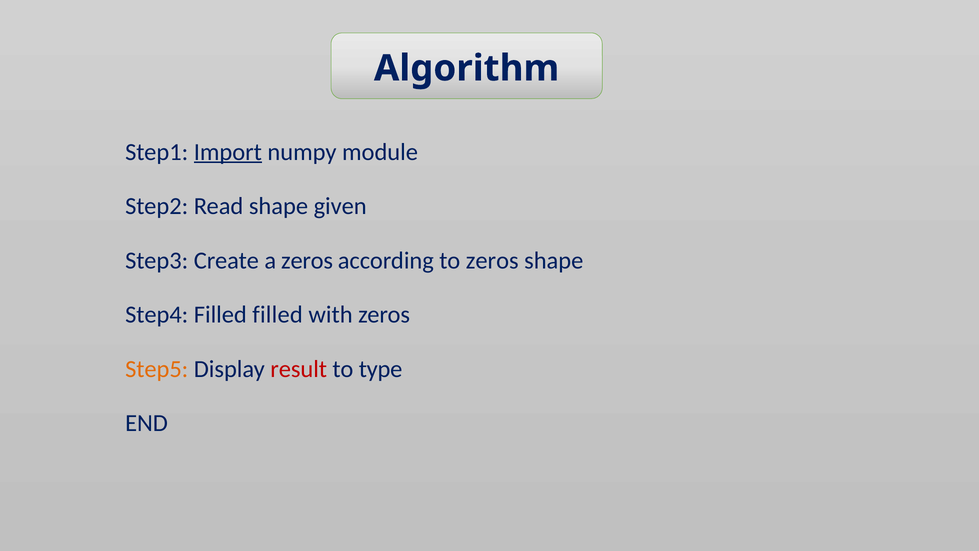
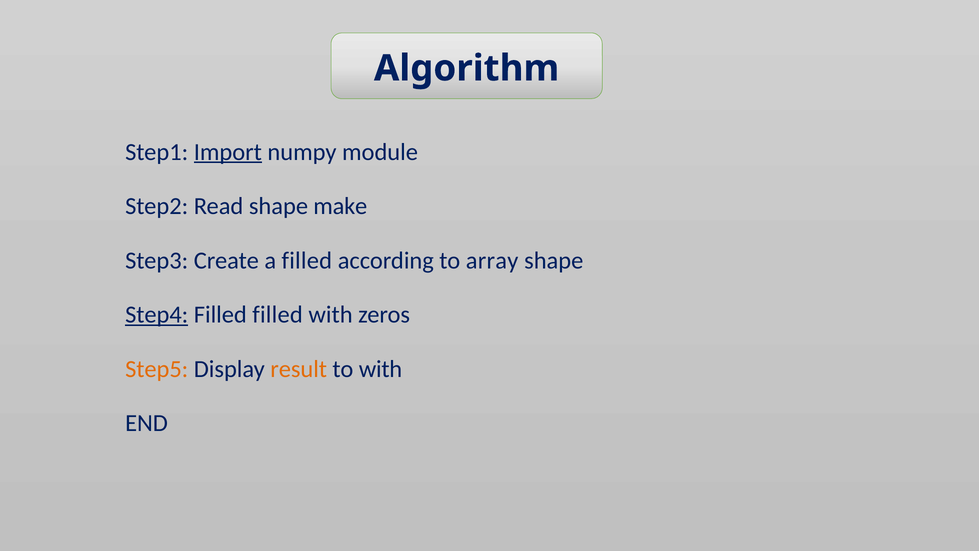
given: given -> make
a zeros: zeros -> filled
to zeros: zeros -> array
Step4 underline: none -> present
result colour: red -> orange
to type: type -> with
